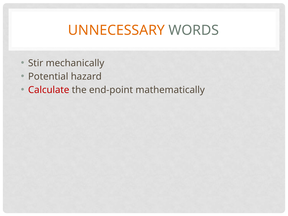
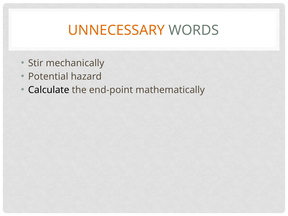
Calculate colour: red -> black
